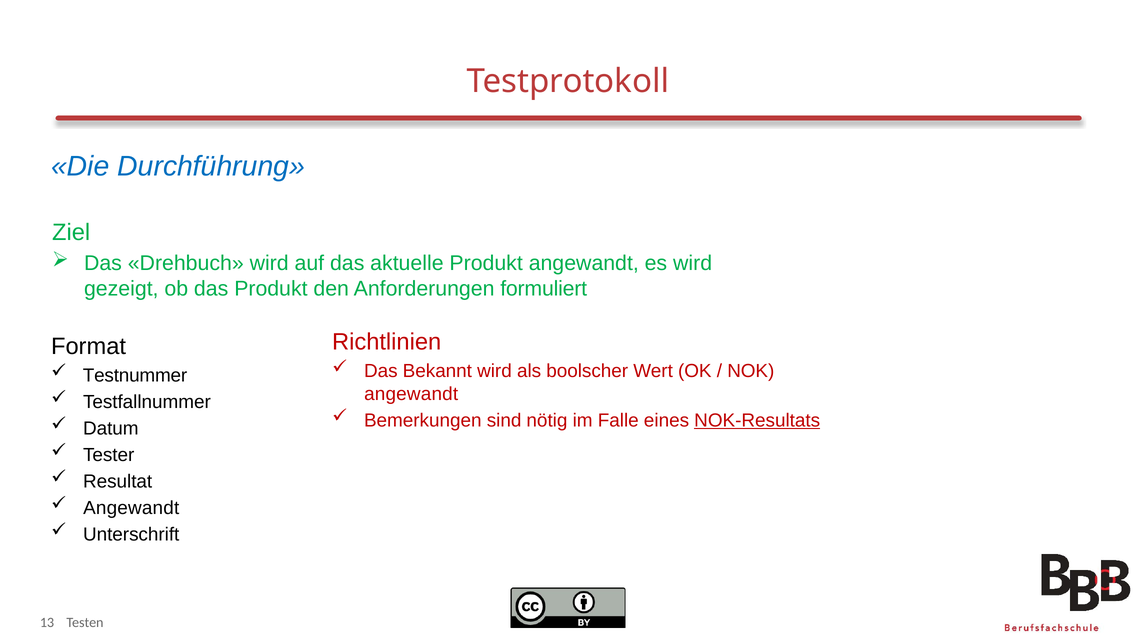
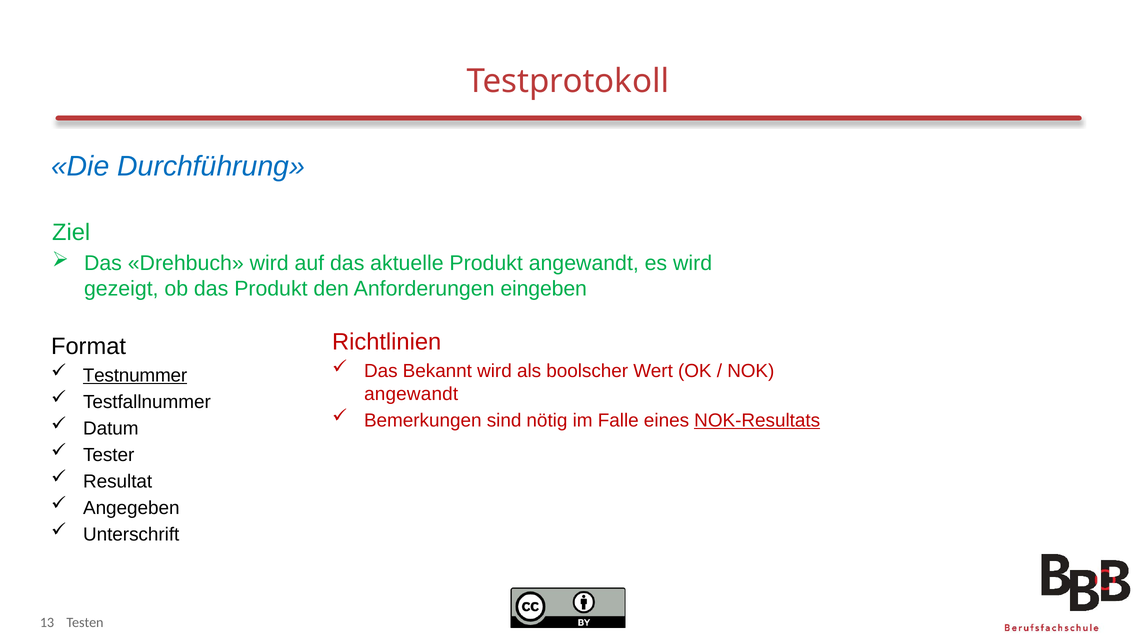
formuliert: formuliert -> eingeben
Testnummer underline: none -> present
Angewandt at (131, 508): Angewandt -> Angegeben
